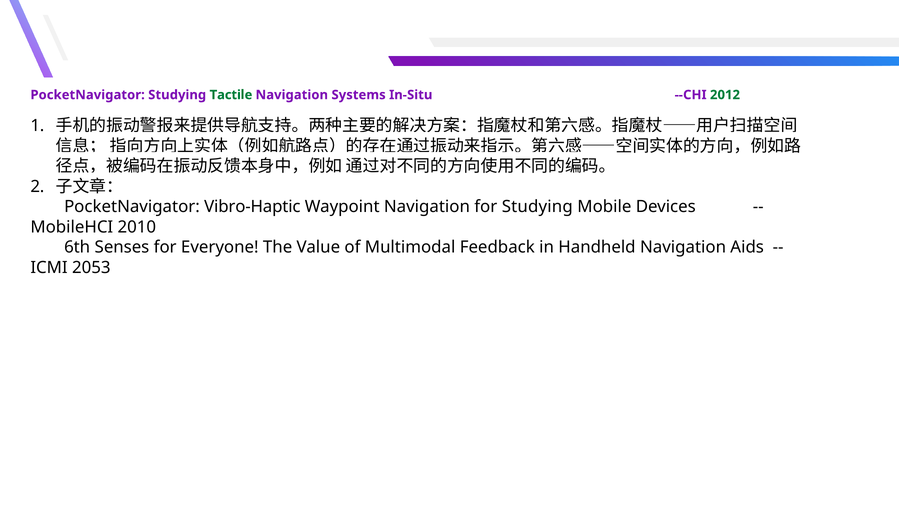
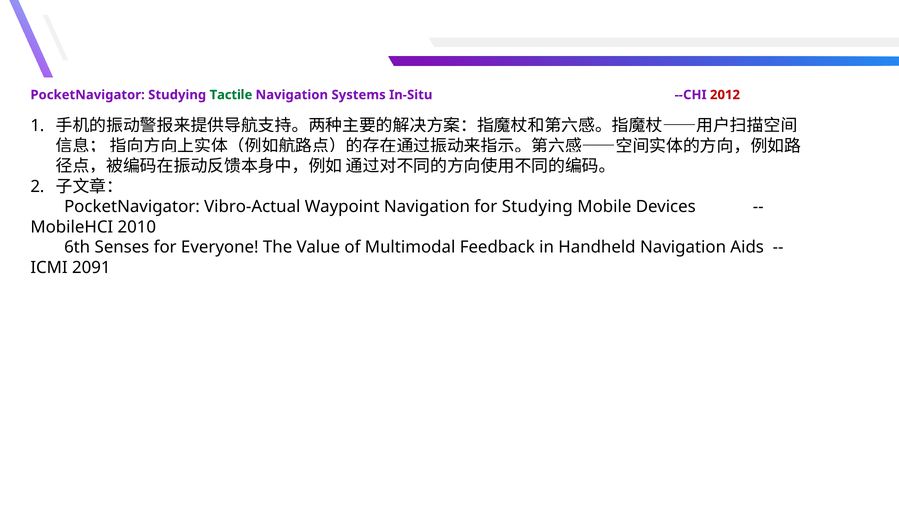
2012 colour: green -> red
Vibro-Haptic: Vibro-Haptic -> Vibro-Actual
2053: 2053 -> 2091
